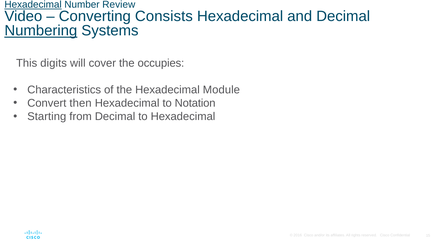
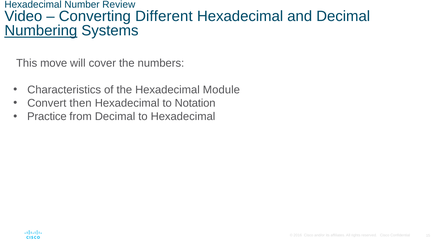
Hexadecimal at (33, 5) underline: present -> none
Consists: Consists -> Different
digits: digits -> move
occupies: occupies -> numbers
Starting: Starting -> Practice
